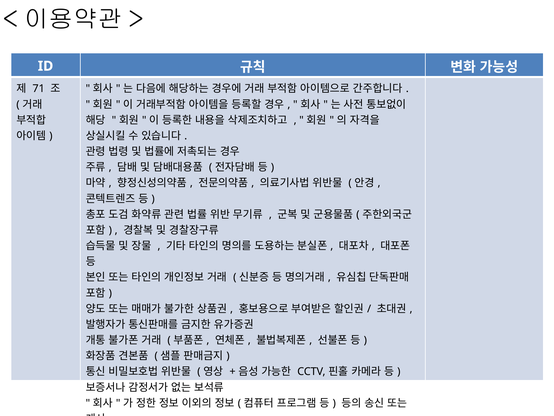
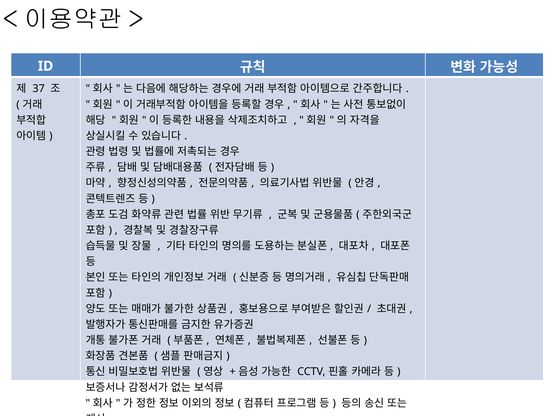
71: 71 -> 37
